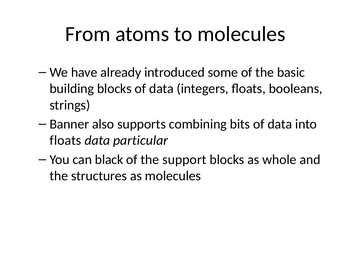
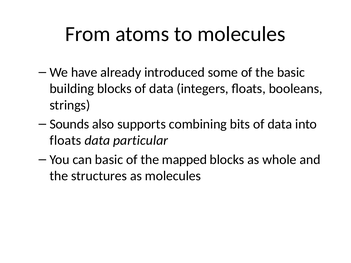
Banner: Banner -> Sounds
can black: black -> basic
support: support -> mapped
